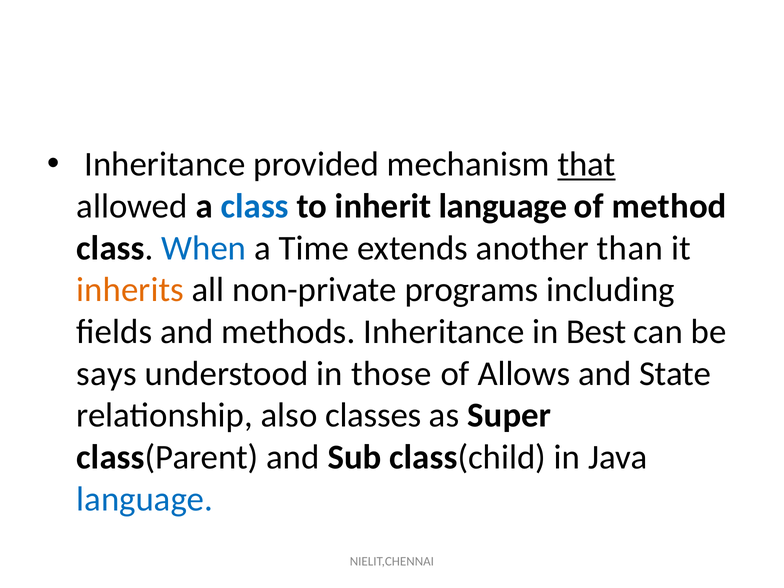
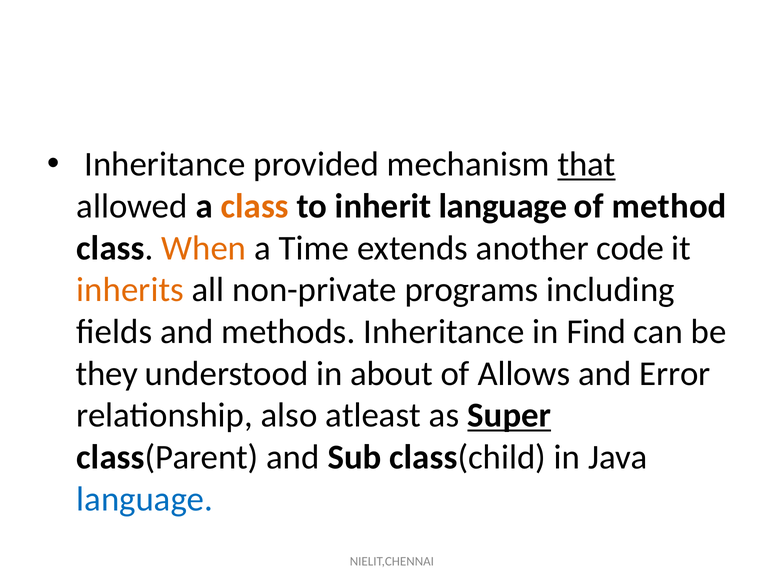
class at (255, 206) colour: blue -> orange
When colour: blue -> orange
than: than -> code
Best: Best -> Find
says: says -> they
those: those -> about
State: State -> Error
classes: classes -> atleast
Super underline: none -> present
